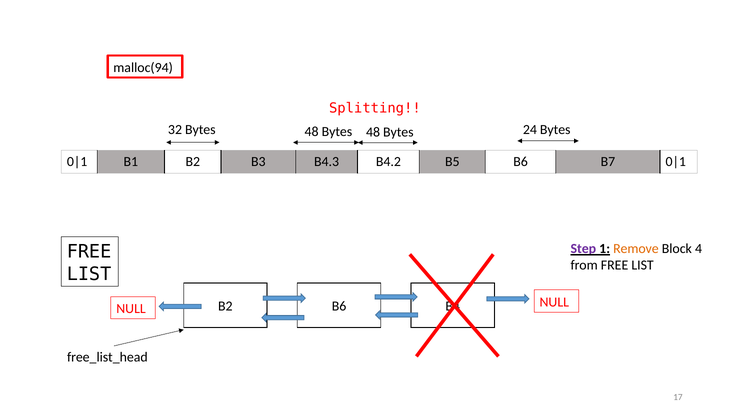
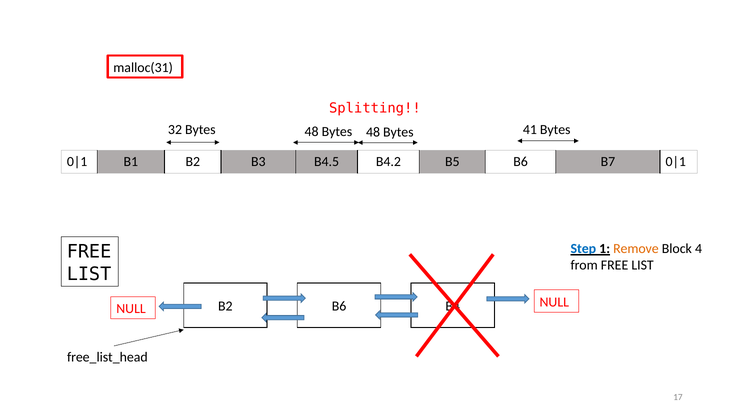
malloc(94: malloc(94 -> malloc(31
24: 24 -> 41
B4.3: B4.3 -> B4.5
Step colour: purple -> blue
